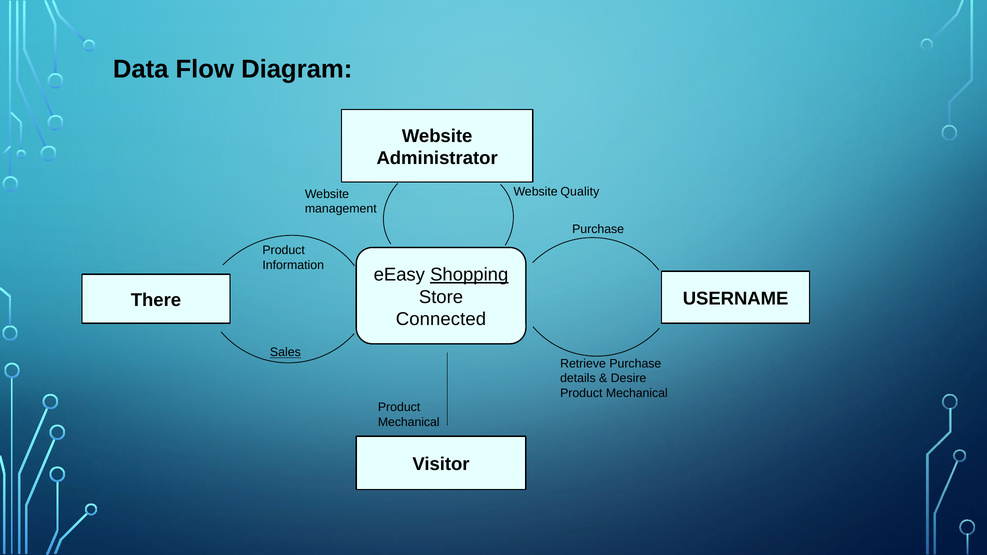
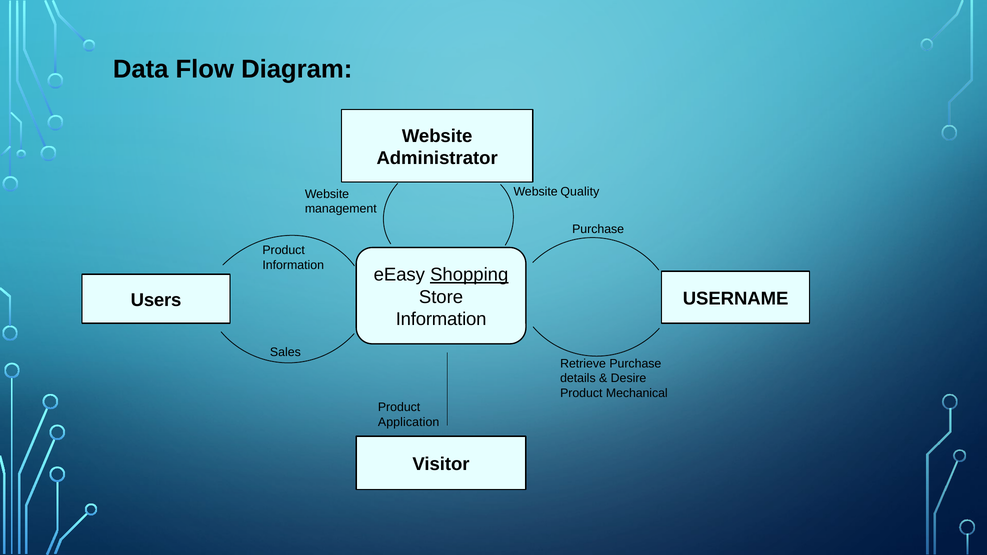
There: There -> Users
Connected at (441, 319): Connected -> Information
Sales underline: present -> none
Mechanical at (409, 422): Mechanical -> Application
